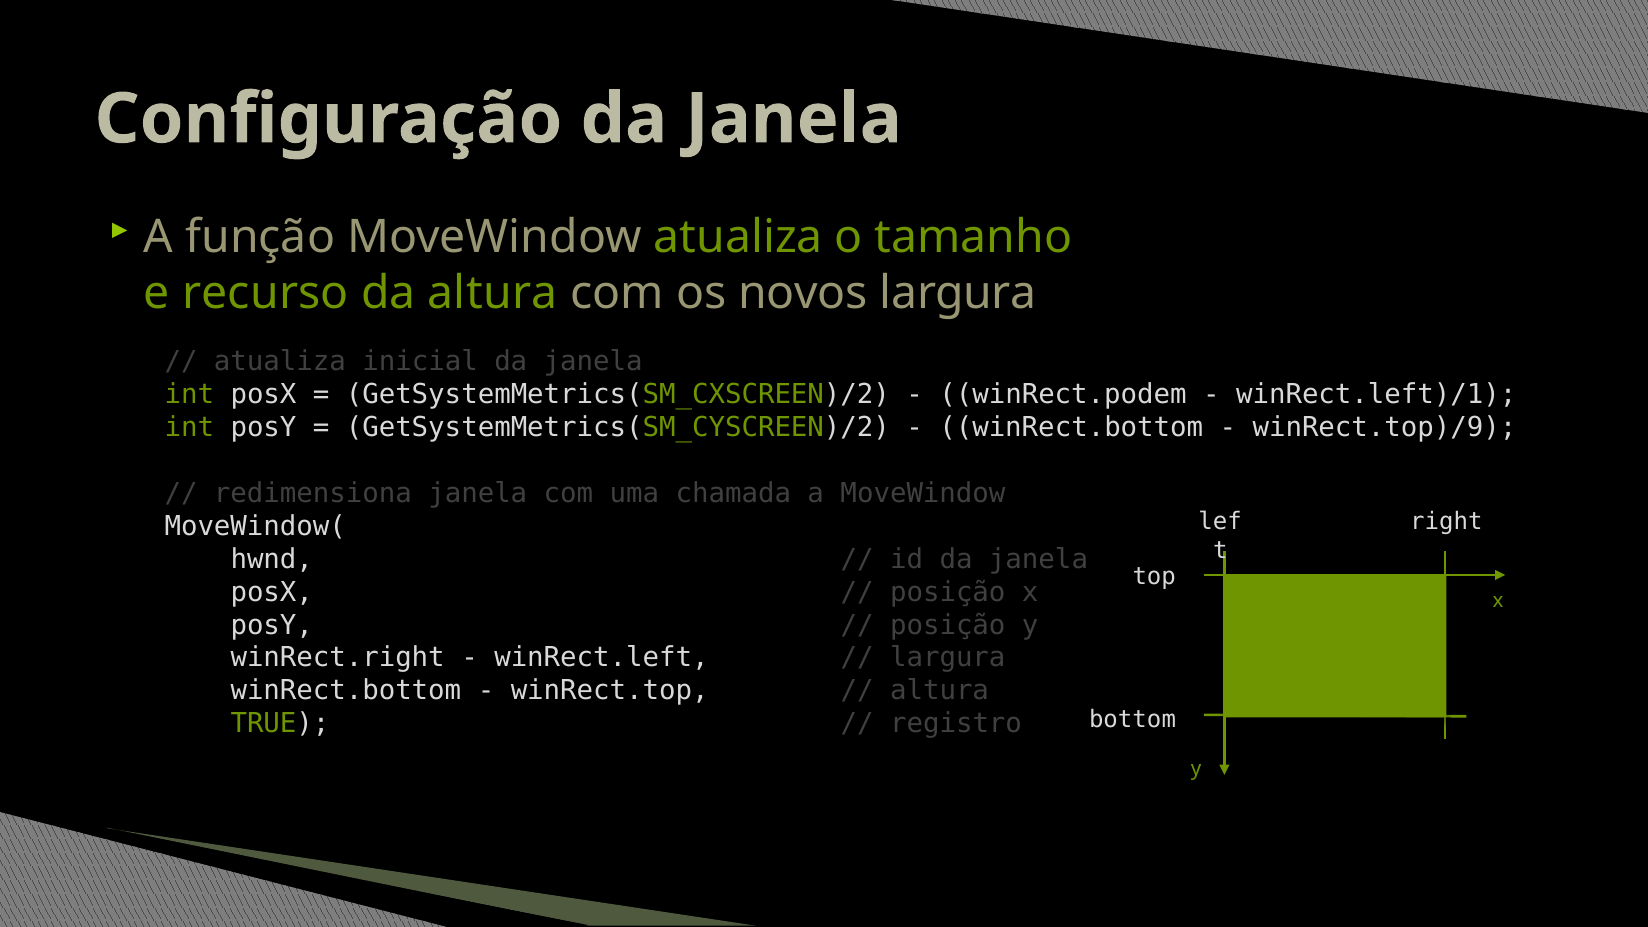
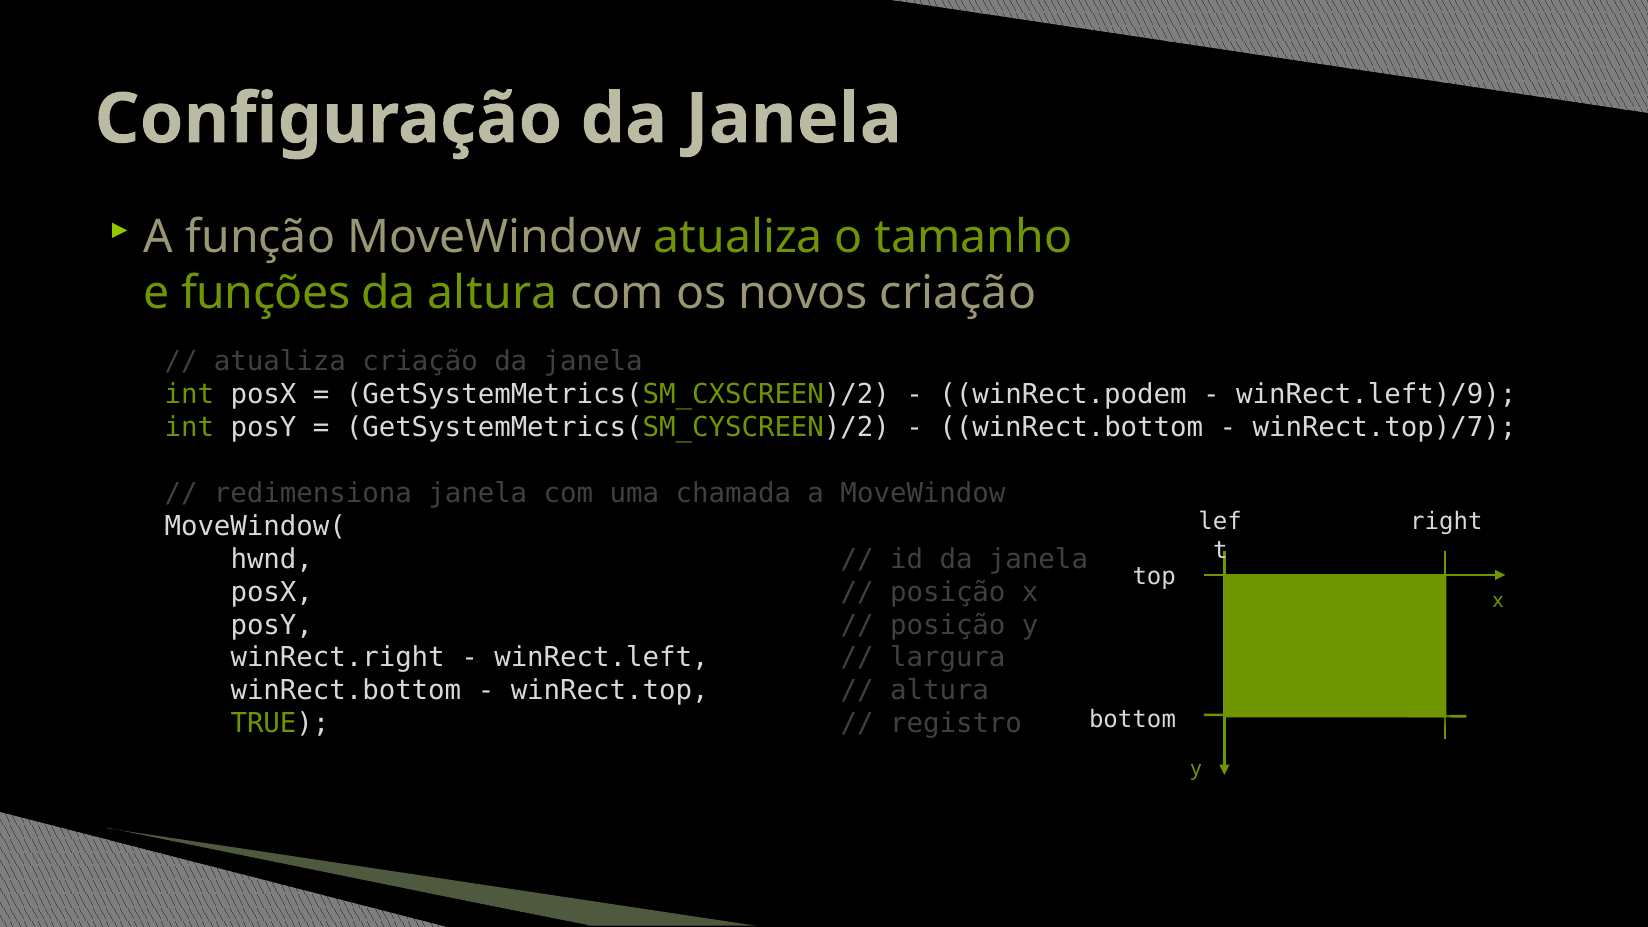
recurso: recurso -> funções
novos largura: largura -> criação
atualiza inicial: inicial -> criação
winRect.left)/1: winRect.left)/1 -> winRect.left)/9
winRect.top)/9: winRect.top)/9 -> winRect.top)/7
